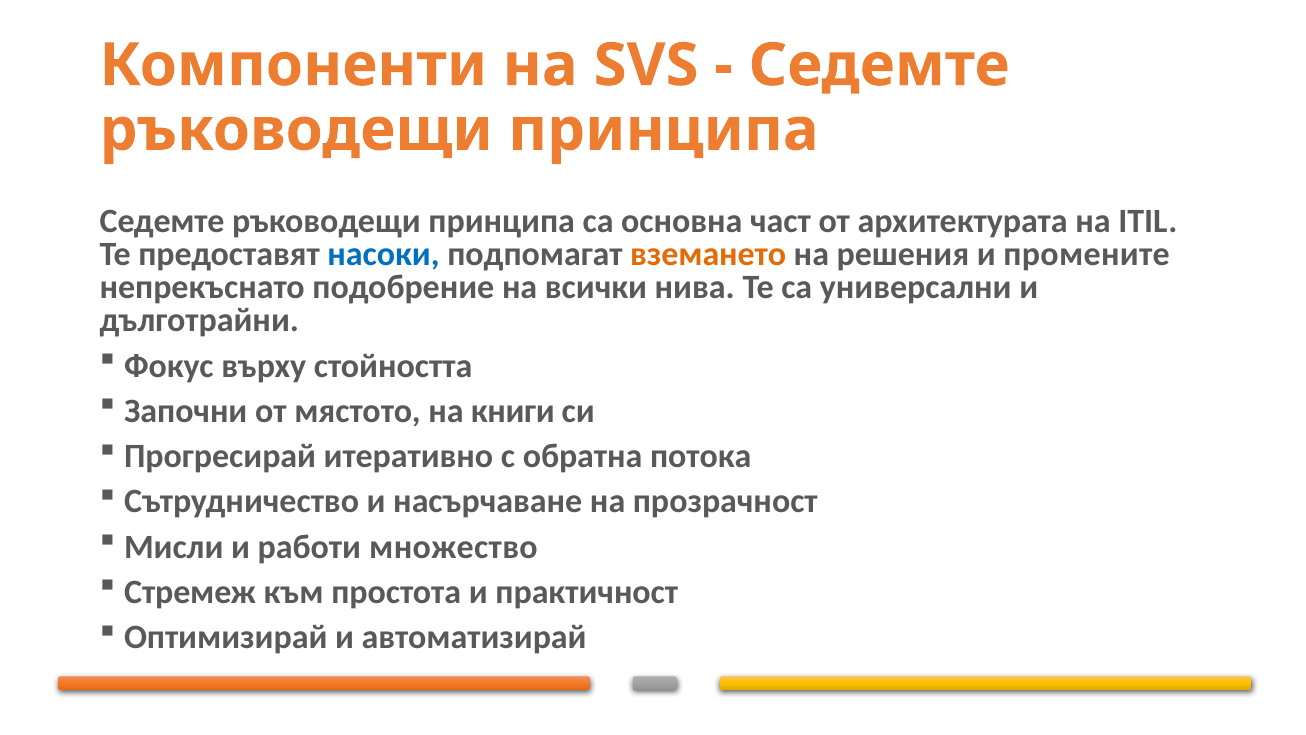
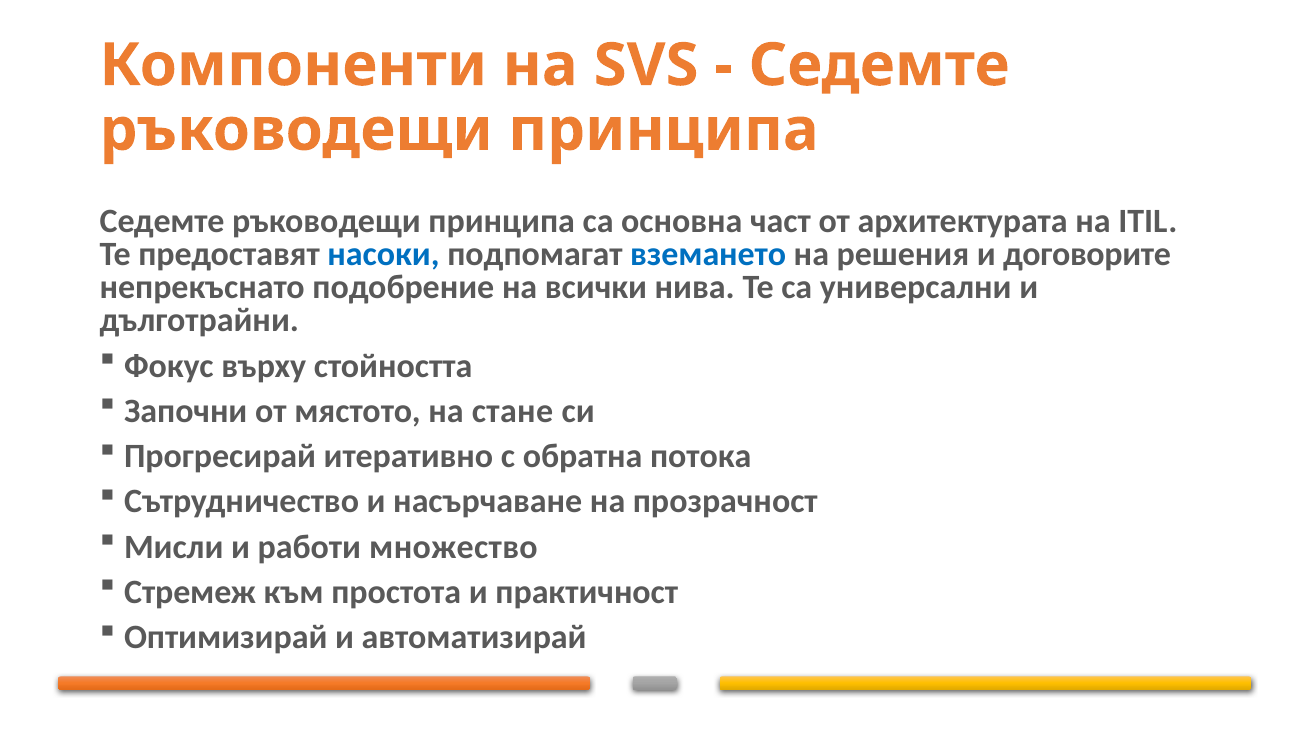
вземането colour: orange -> blue
промените: промените -> договорите
книги: книги -> стане
